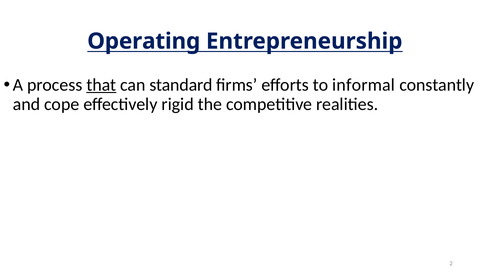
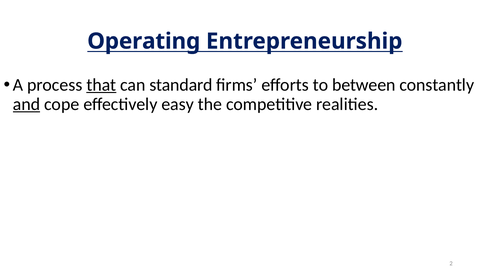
informal: informal -> between
and underline: none -> present
rigid: rigid -> easy
